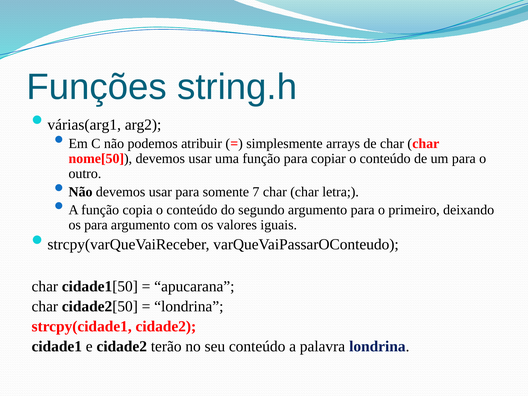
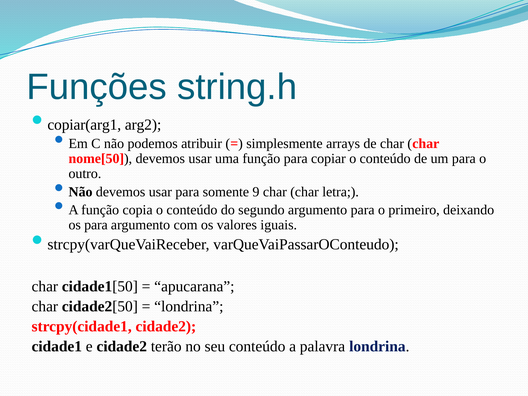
várias(arg1: várias(arg1 -> copiar(arg1
7: 7 -> 9
